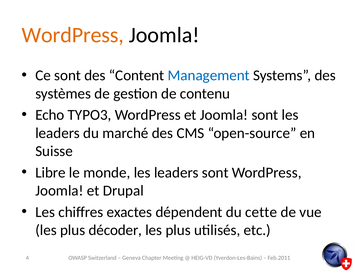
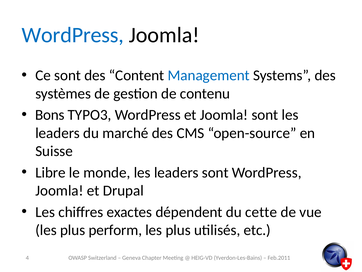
WordPress at (73, 35) colour: orange -> blue
Echo: Echo -> Bons
décoder: décoder -> perform
